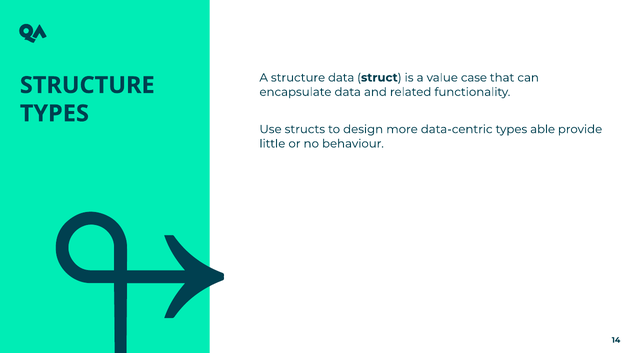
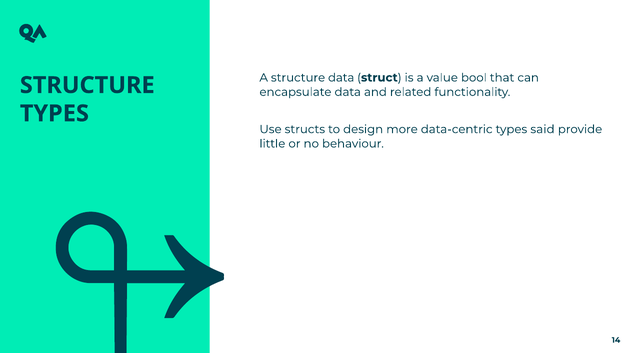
case: case -> bool
able: able -> said
